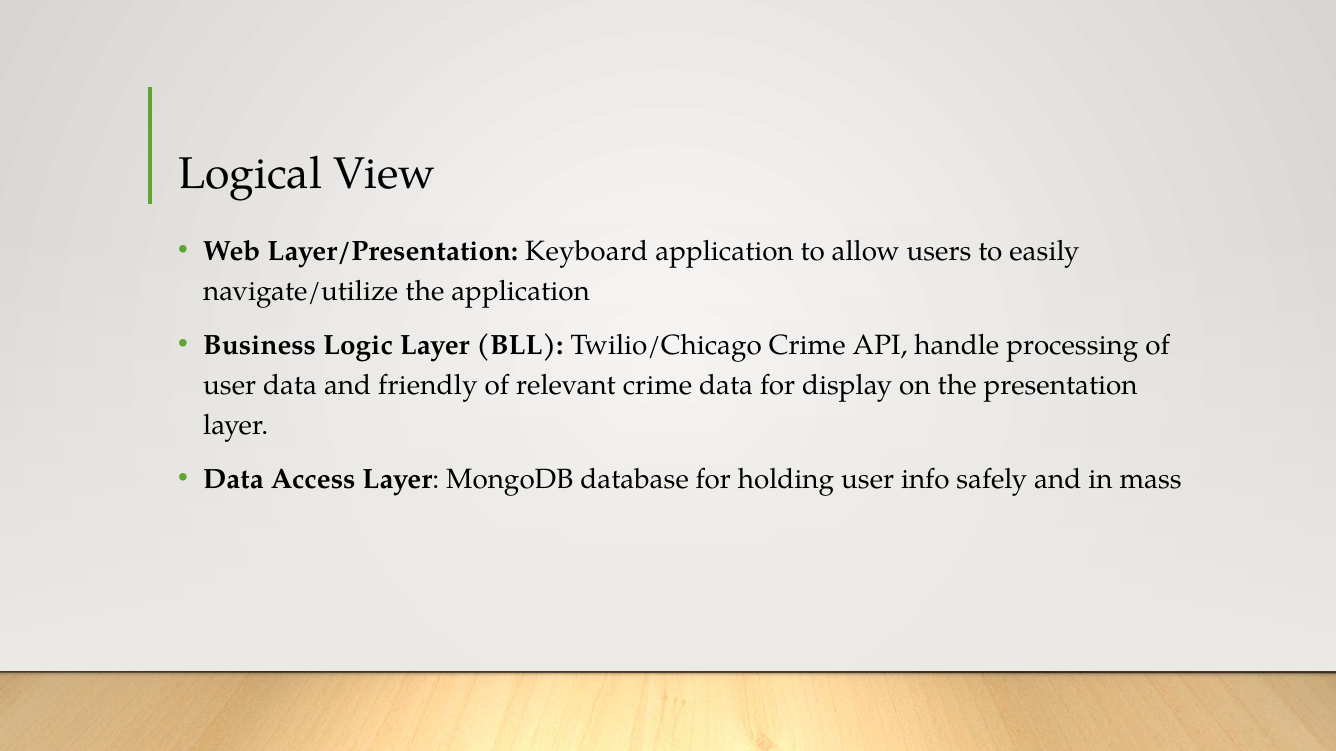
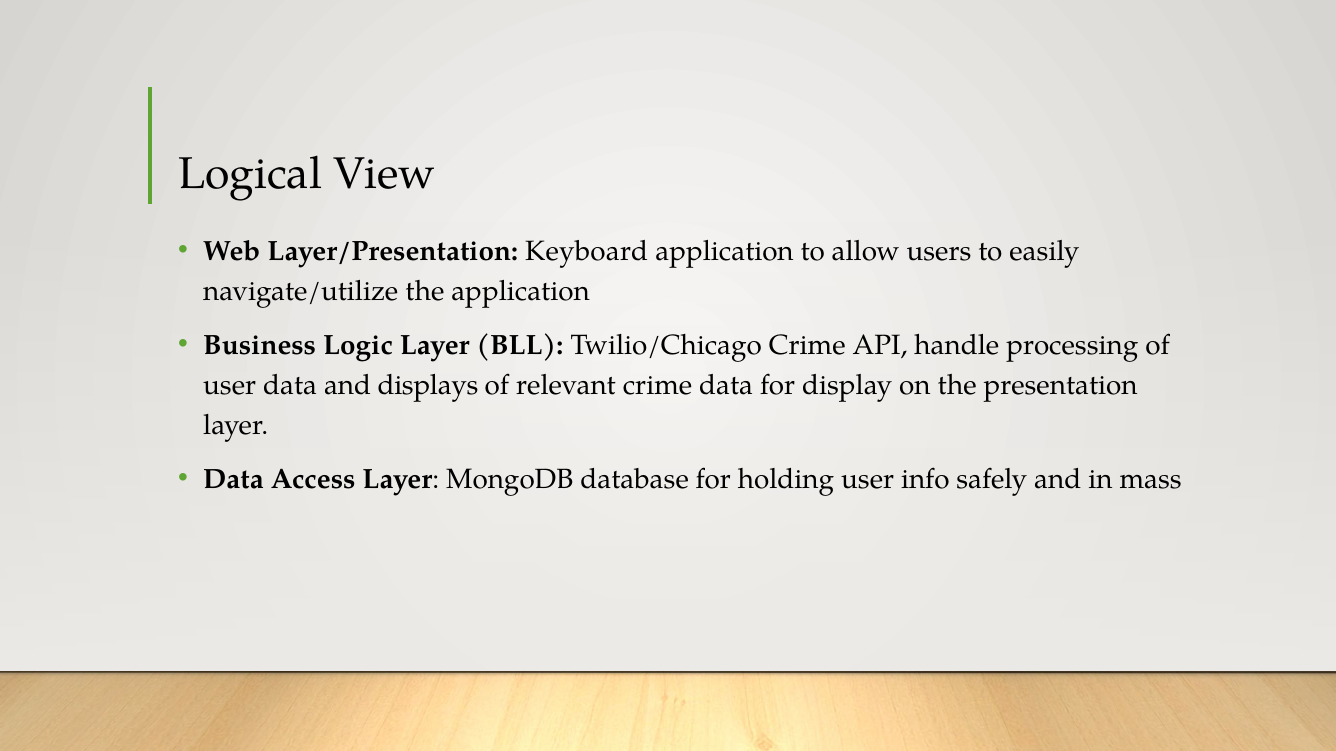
friendly: friendly -> displays
